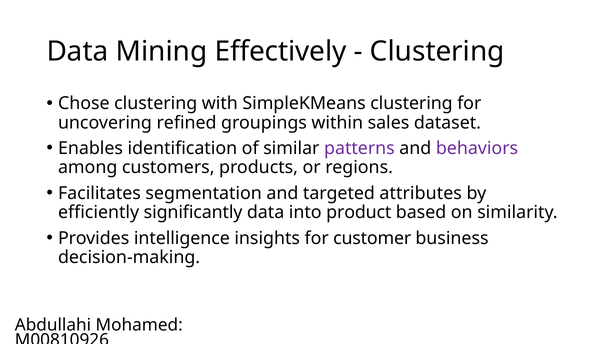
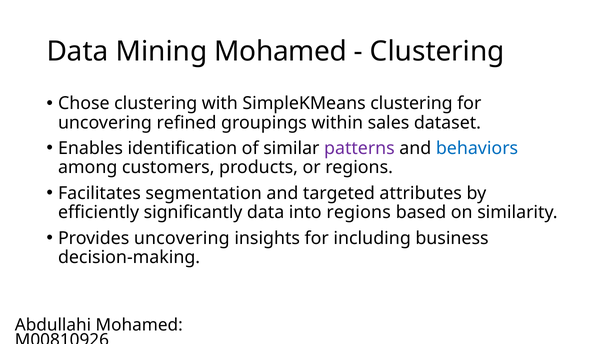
Mining Effectively: Effectively -> Mohamed
behaviors colour: purple -> blue
into product: product -> regions
Provides intelligence: intelligence -> uncovering
customer: customer -> including
